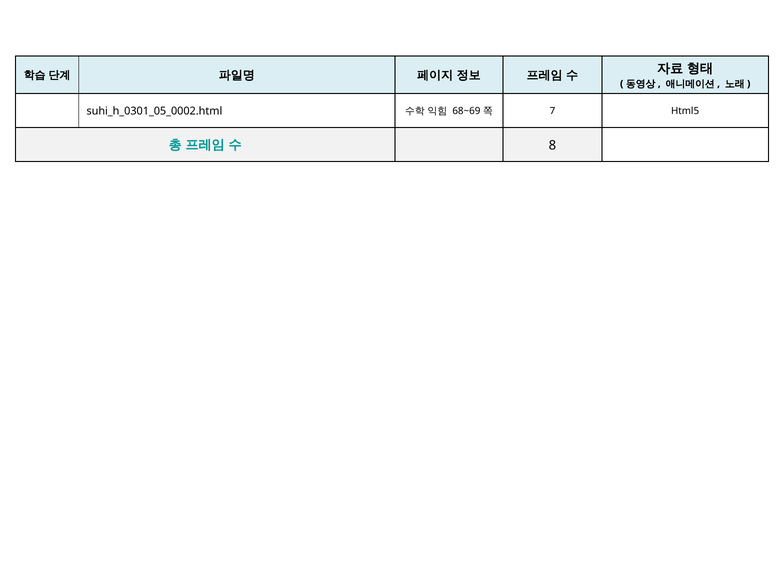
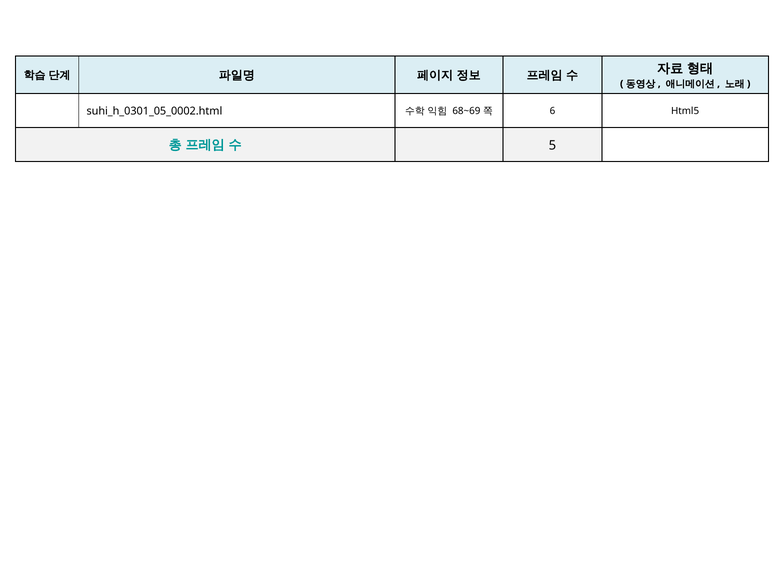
7: 7 -> 6
8: 8 -> 5
